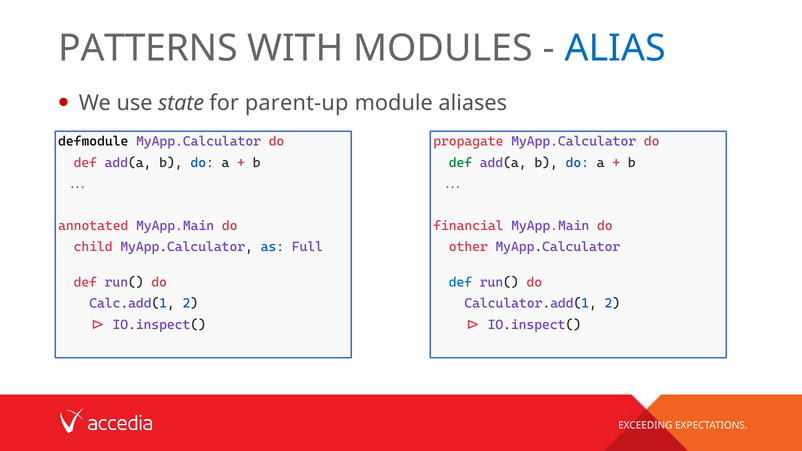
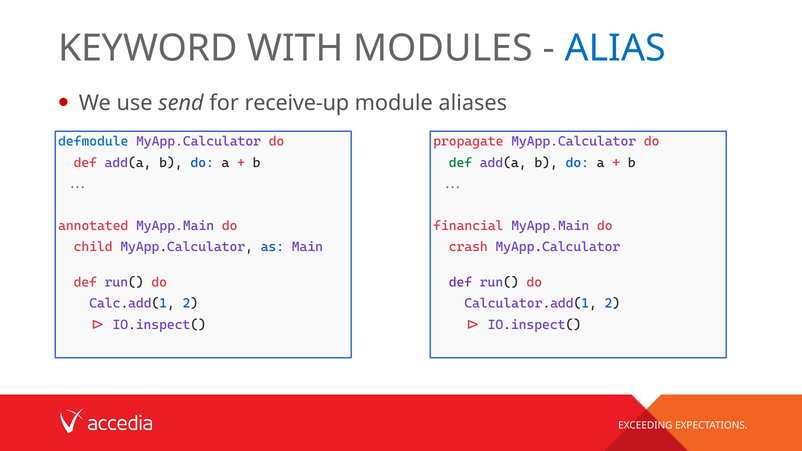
PATTERNS: PATTERNS -> KEYWORD
state: state -> send
parent-up: parent-up -> receive-up
defmodule colour: black -> blue
Full: Full -> Main
other: other -> crash
def at (460, 283) colour: blue -> purple
